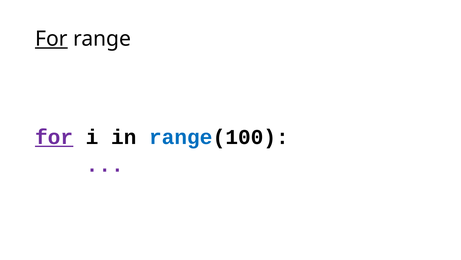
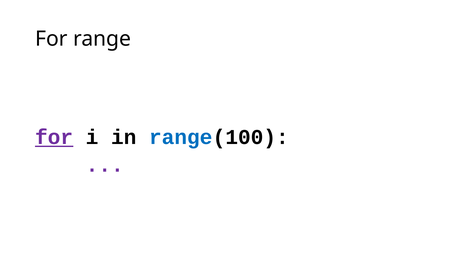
For at (51, 39) underline: present -> none
